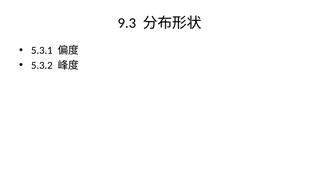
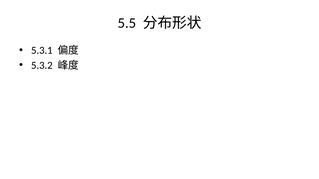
9.3: 9.3 -> 5.5
